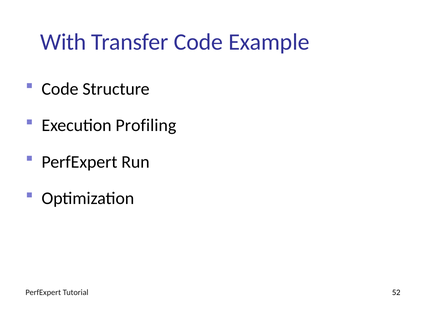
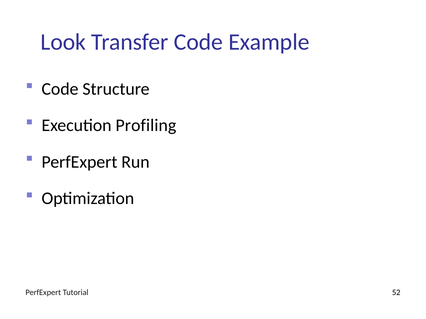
With: With -> Look
